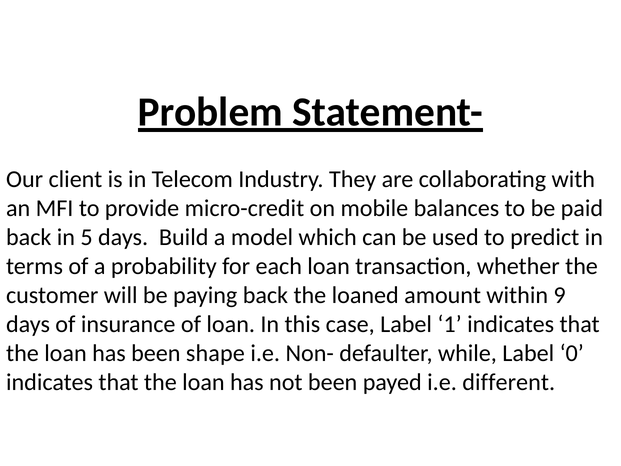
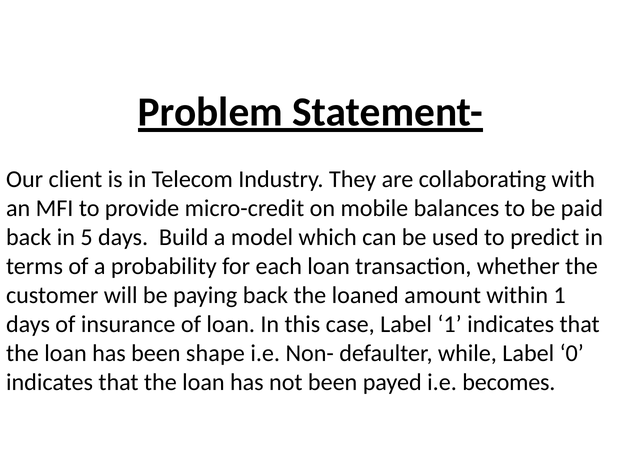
within 9: 9 -> 1
different: different -> becomes
